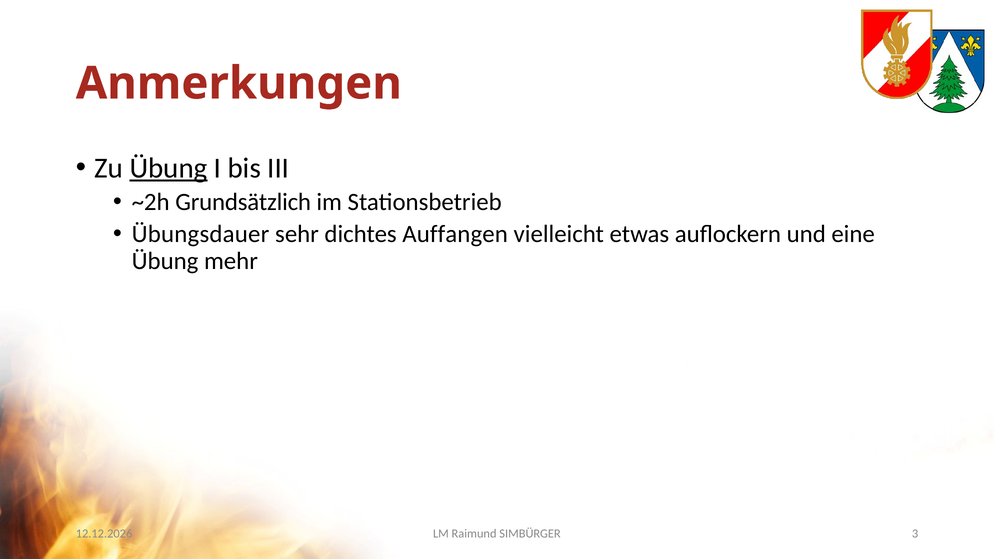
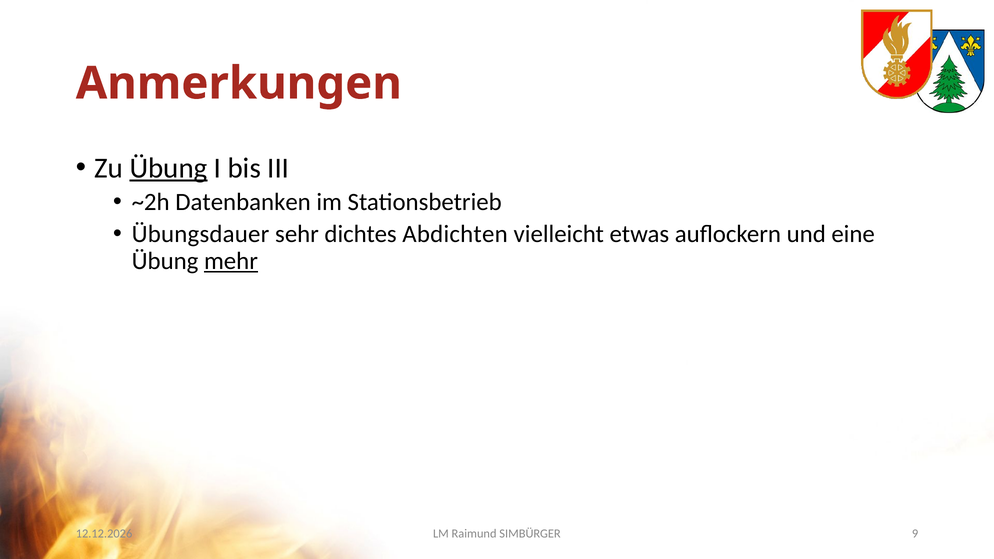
Grundsätzlich: Grundsätzlich -> Datenbanken
Auffangen: Auffangen -> Abdichten
mehr underline: none -> present
3: 3 -> 9
